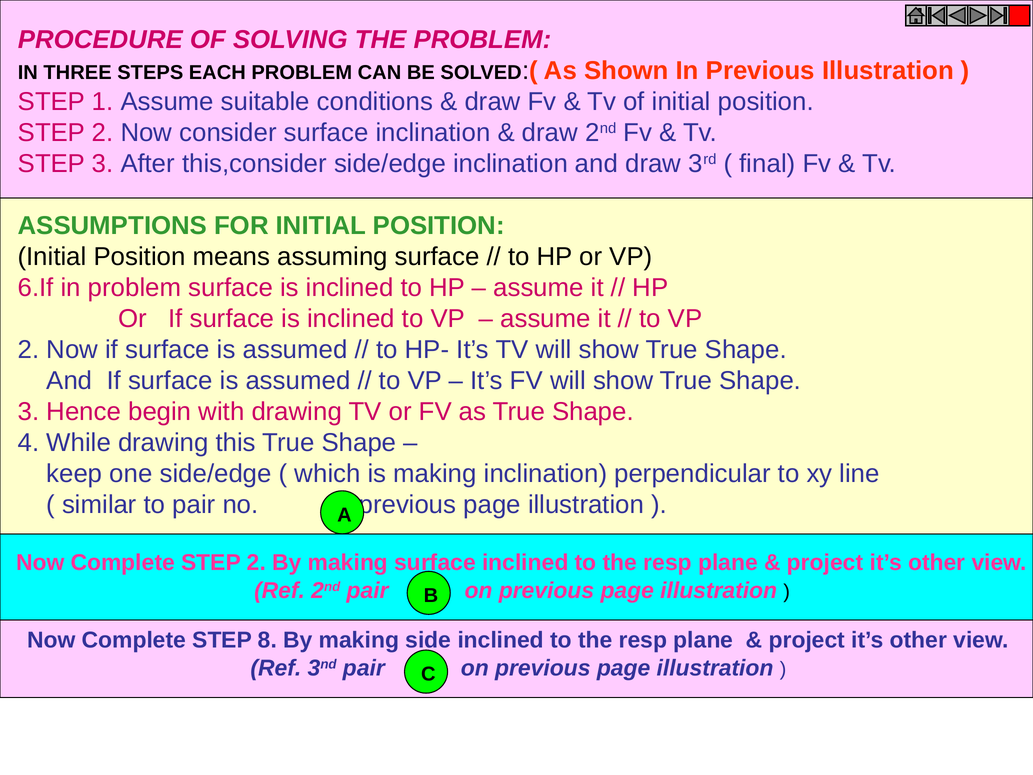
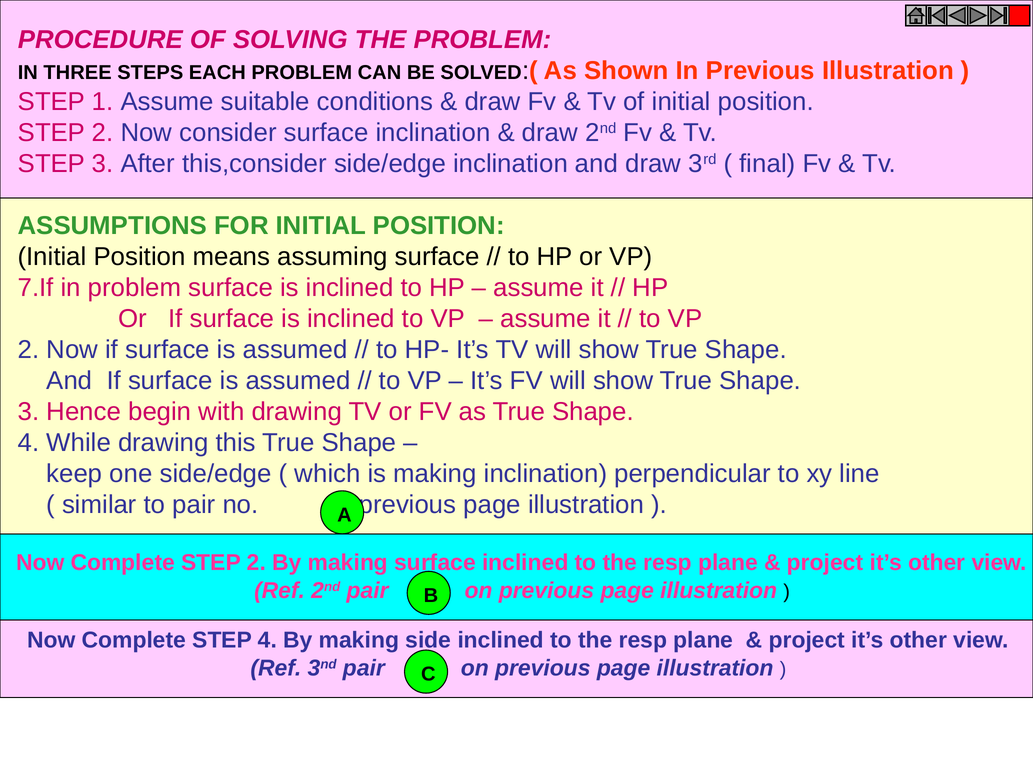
6.If: 6.If -> 7.If
STEP 8: 8 -> 4
